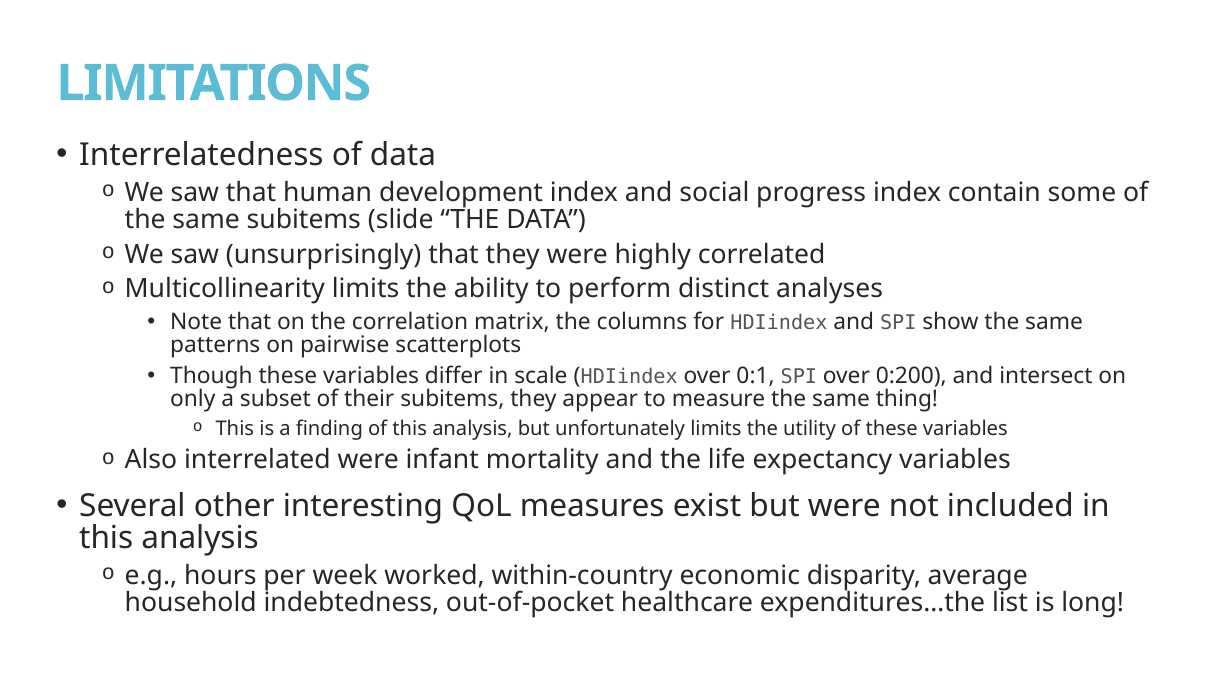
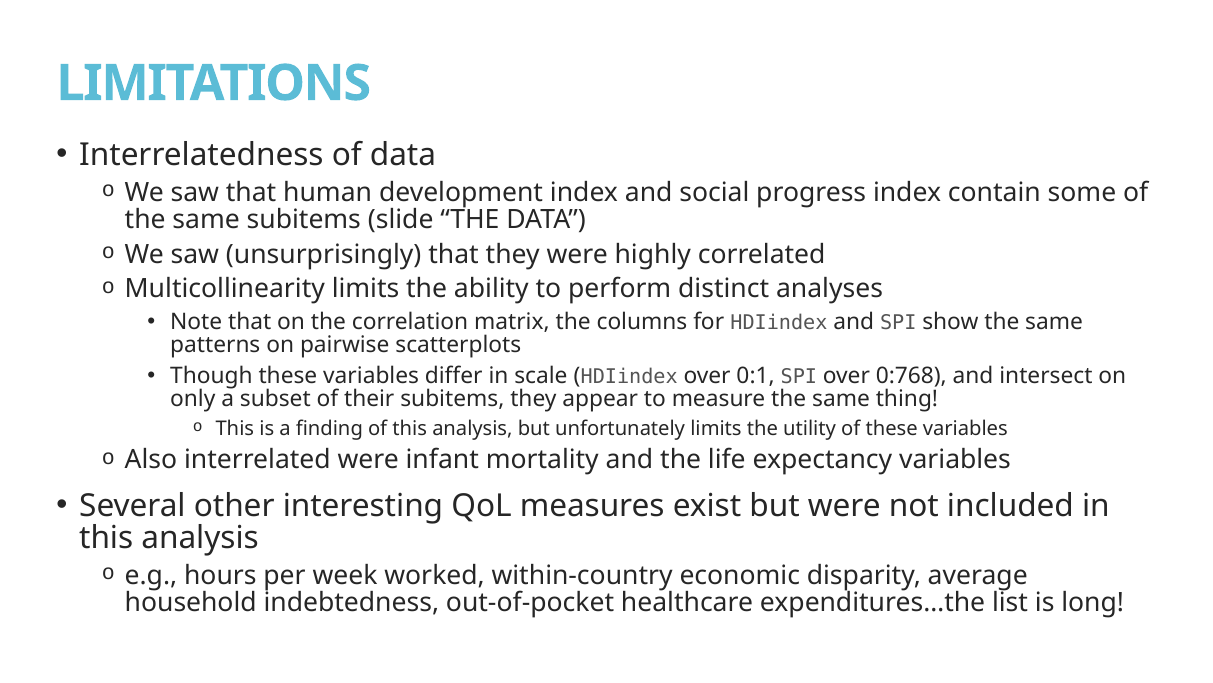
0:200: 0:200 -> 0:768
